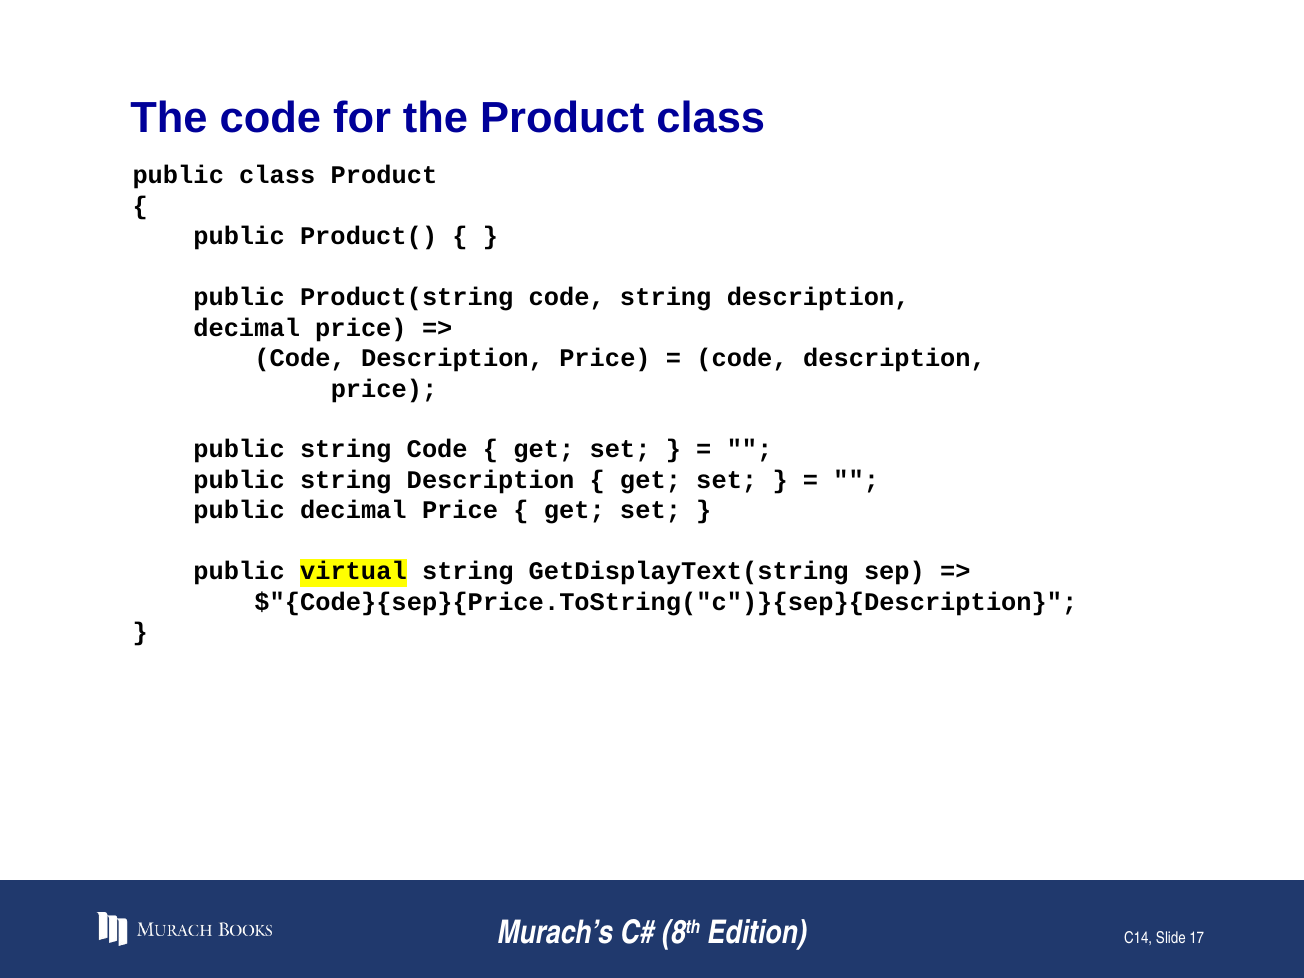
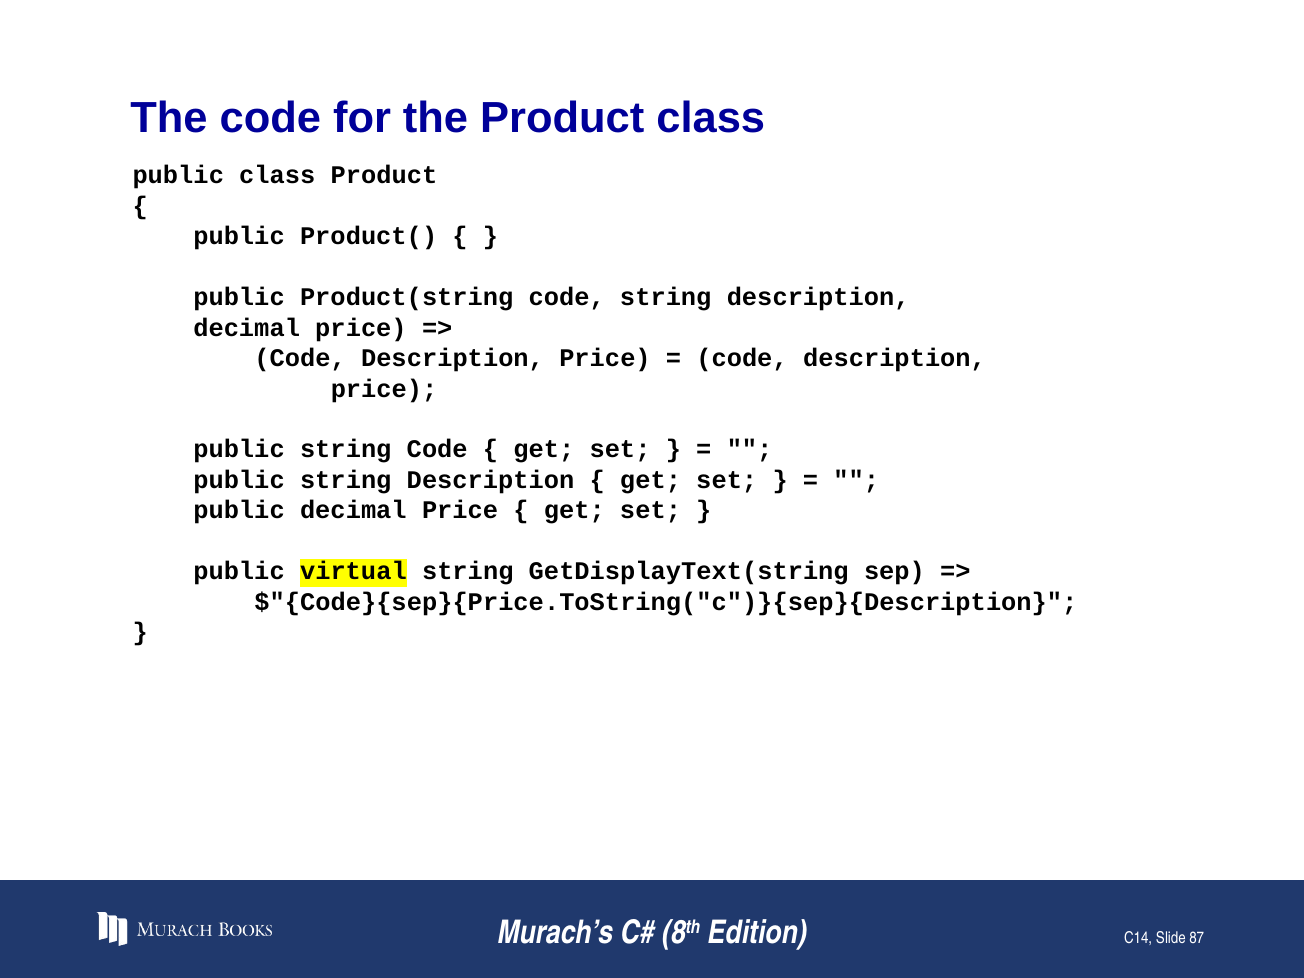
17: 17 -> 87
